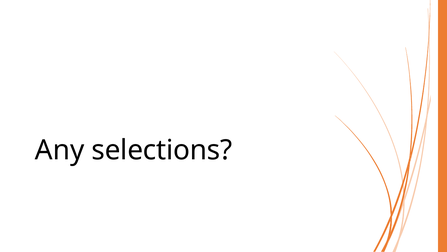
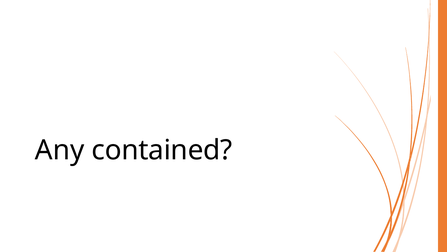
selections: selections -> contained
